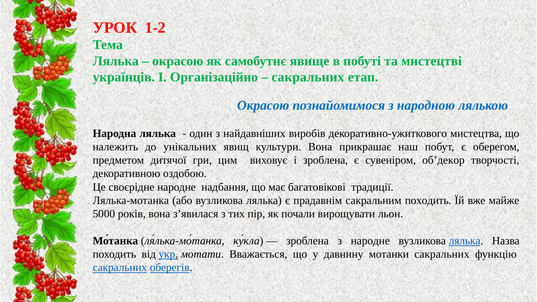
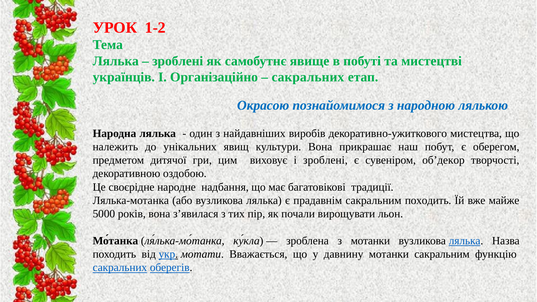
окрасою at (178, 61): окрасою -> зроблені
і зроблена: зроблена -> зроблені
з народне: народне -> мотанки
мотанки сакральних: сакральних -> сакральним
